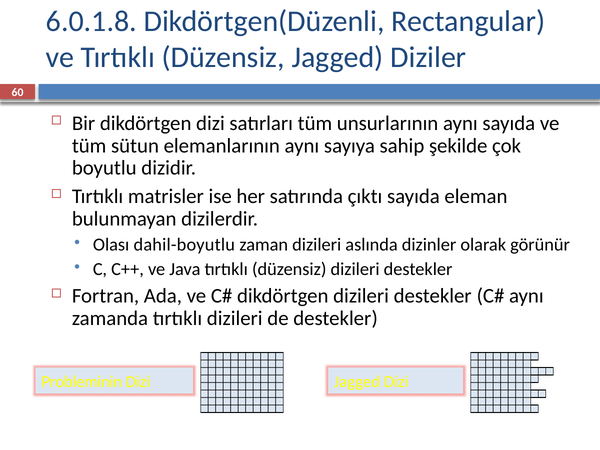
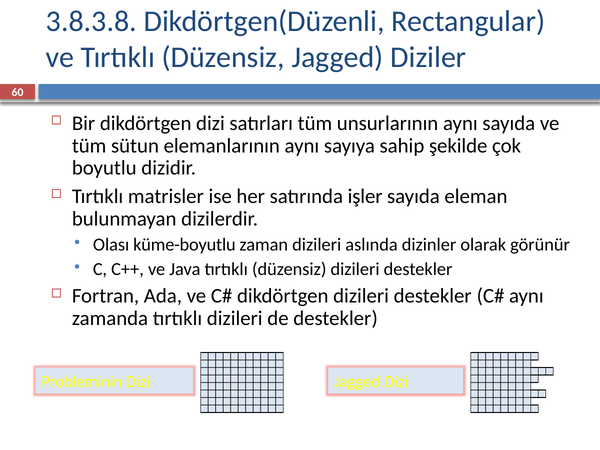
6.0.1.8: 6.0.1.8 -> 3.8.3.8
çıktı: çıktı -> işler
dahil-boyutlu: dahil-boyutlu -> küme-boyutlu
